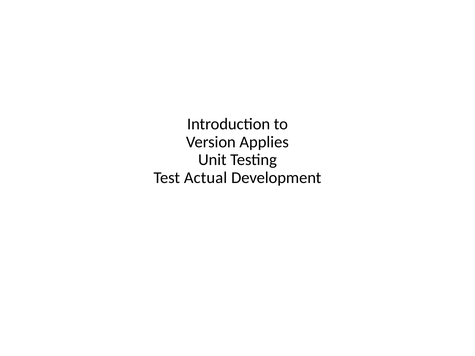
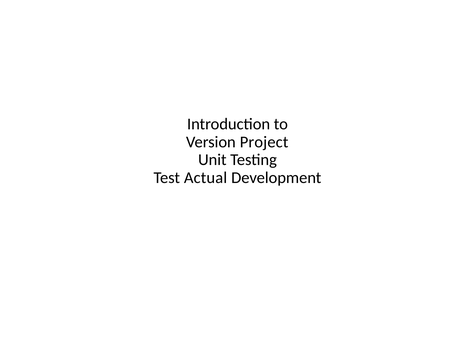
Applies: Applies -> Project
